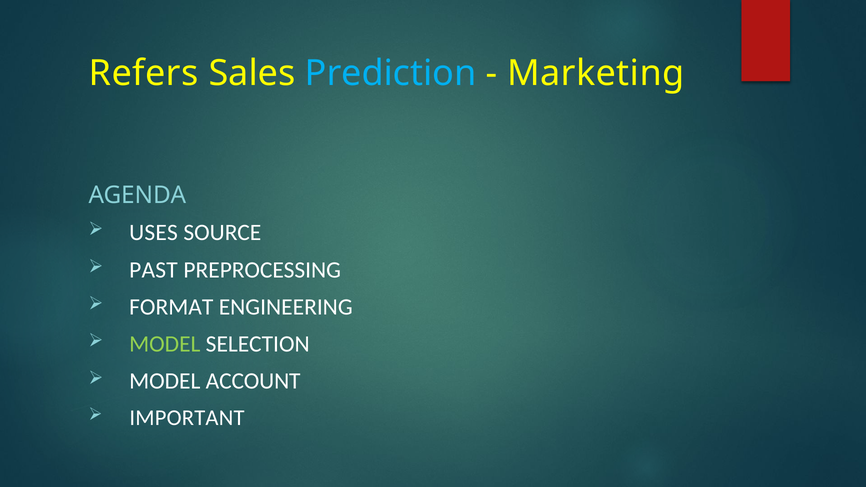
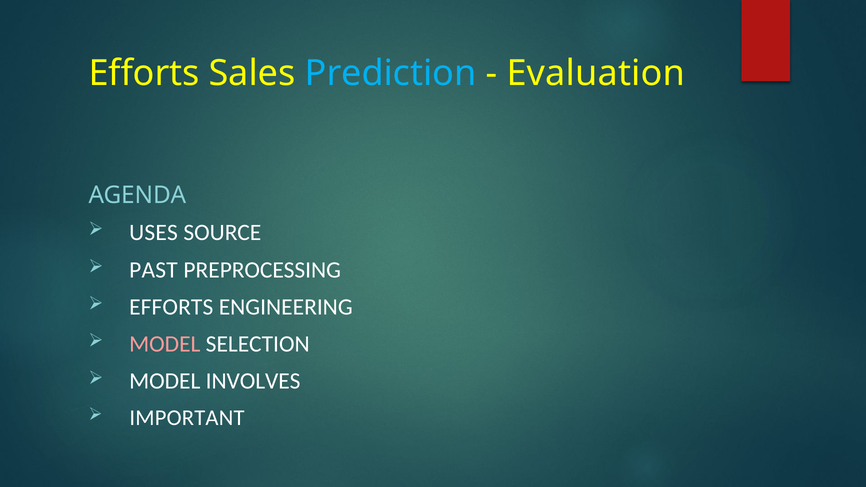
Refers at (144, 73): Refers -> Efforts
Marketing: Marketing -> Evaluation
FORMAT at (171, 307): FORMAT -> EFFORTS
MODEL at (165, 344) colour: light green -> pink
ACCOUNT: ACCOUNT -> INVOLVES
